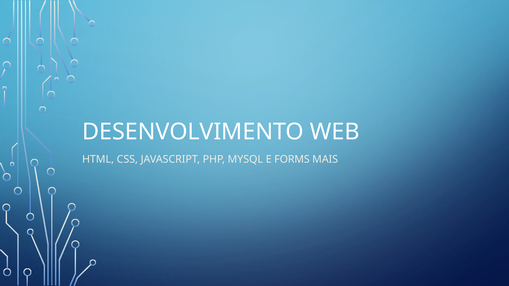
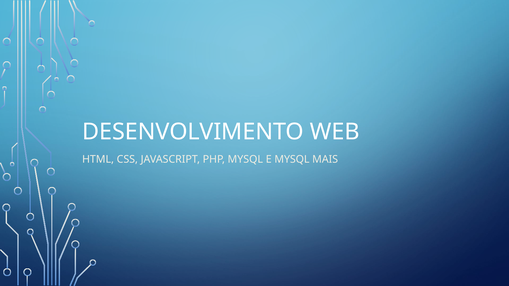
E FORMS: FORMS -> MYSQL
